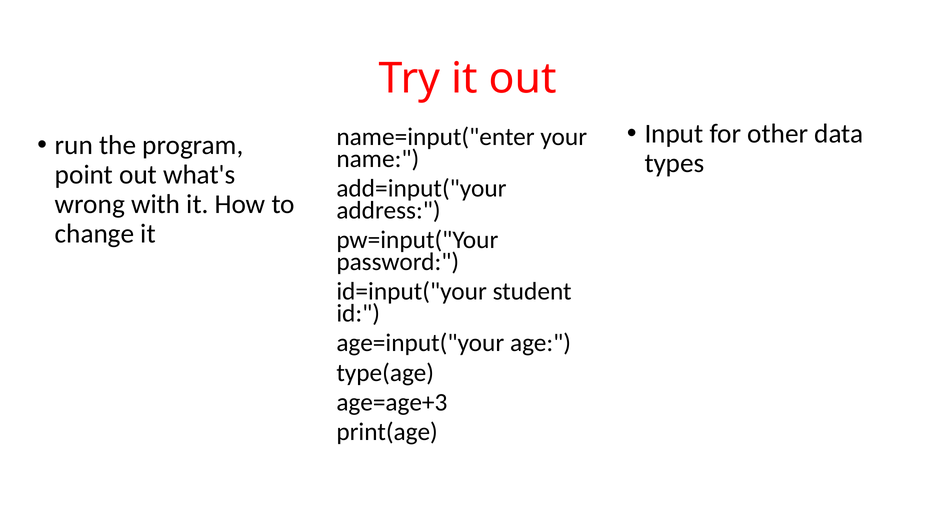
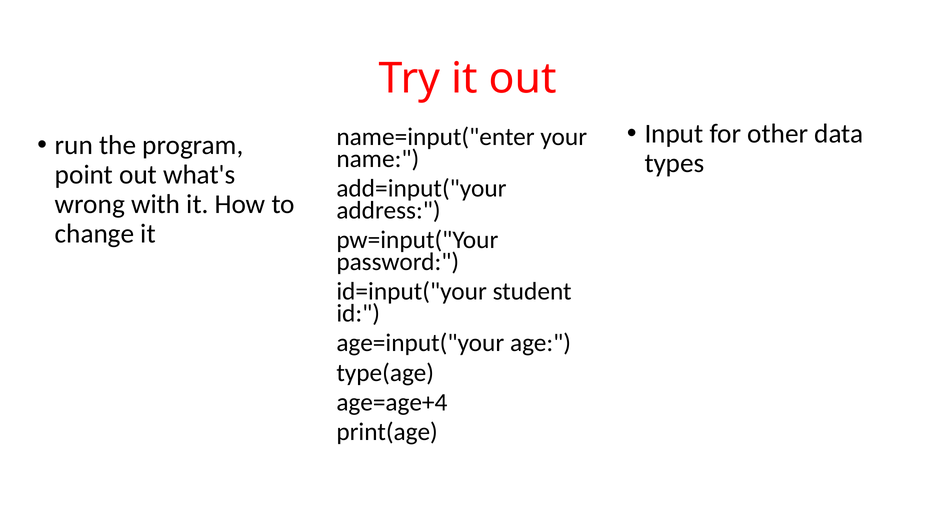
age=age+3: age=age+3 -> age=age+4
